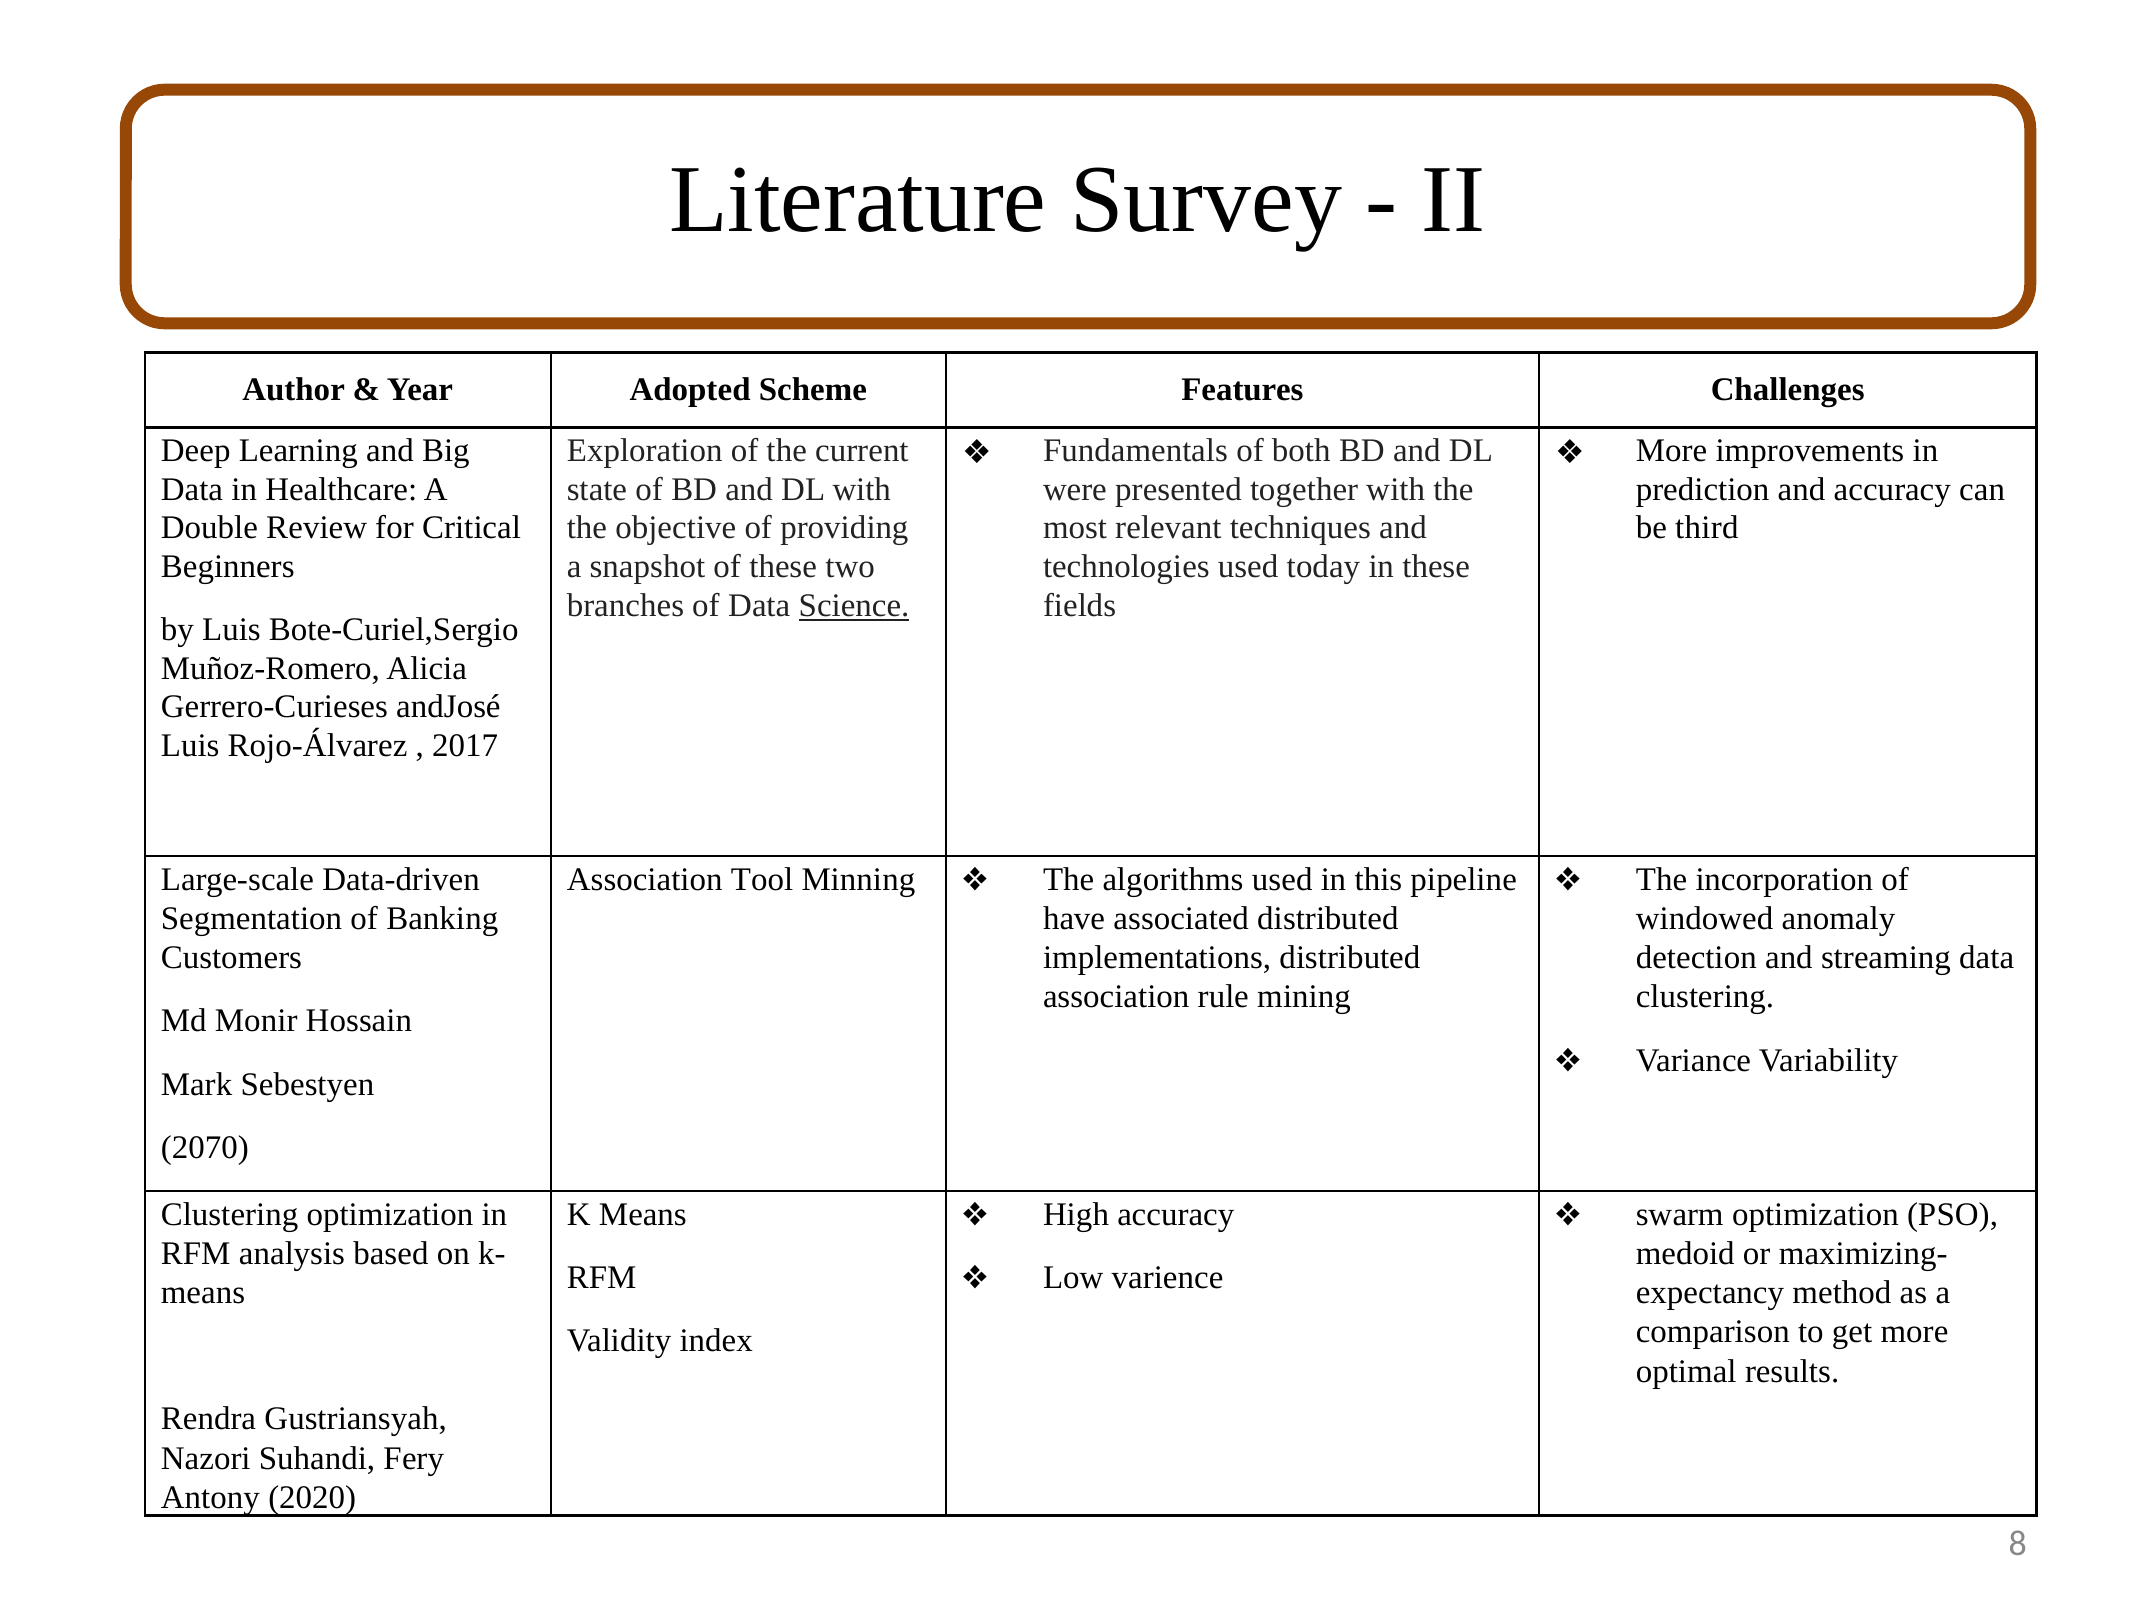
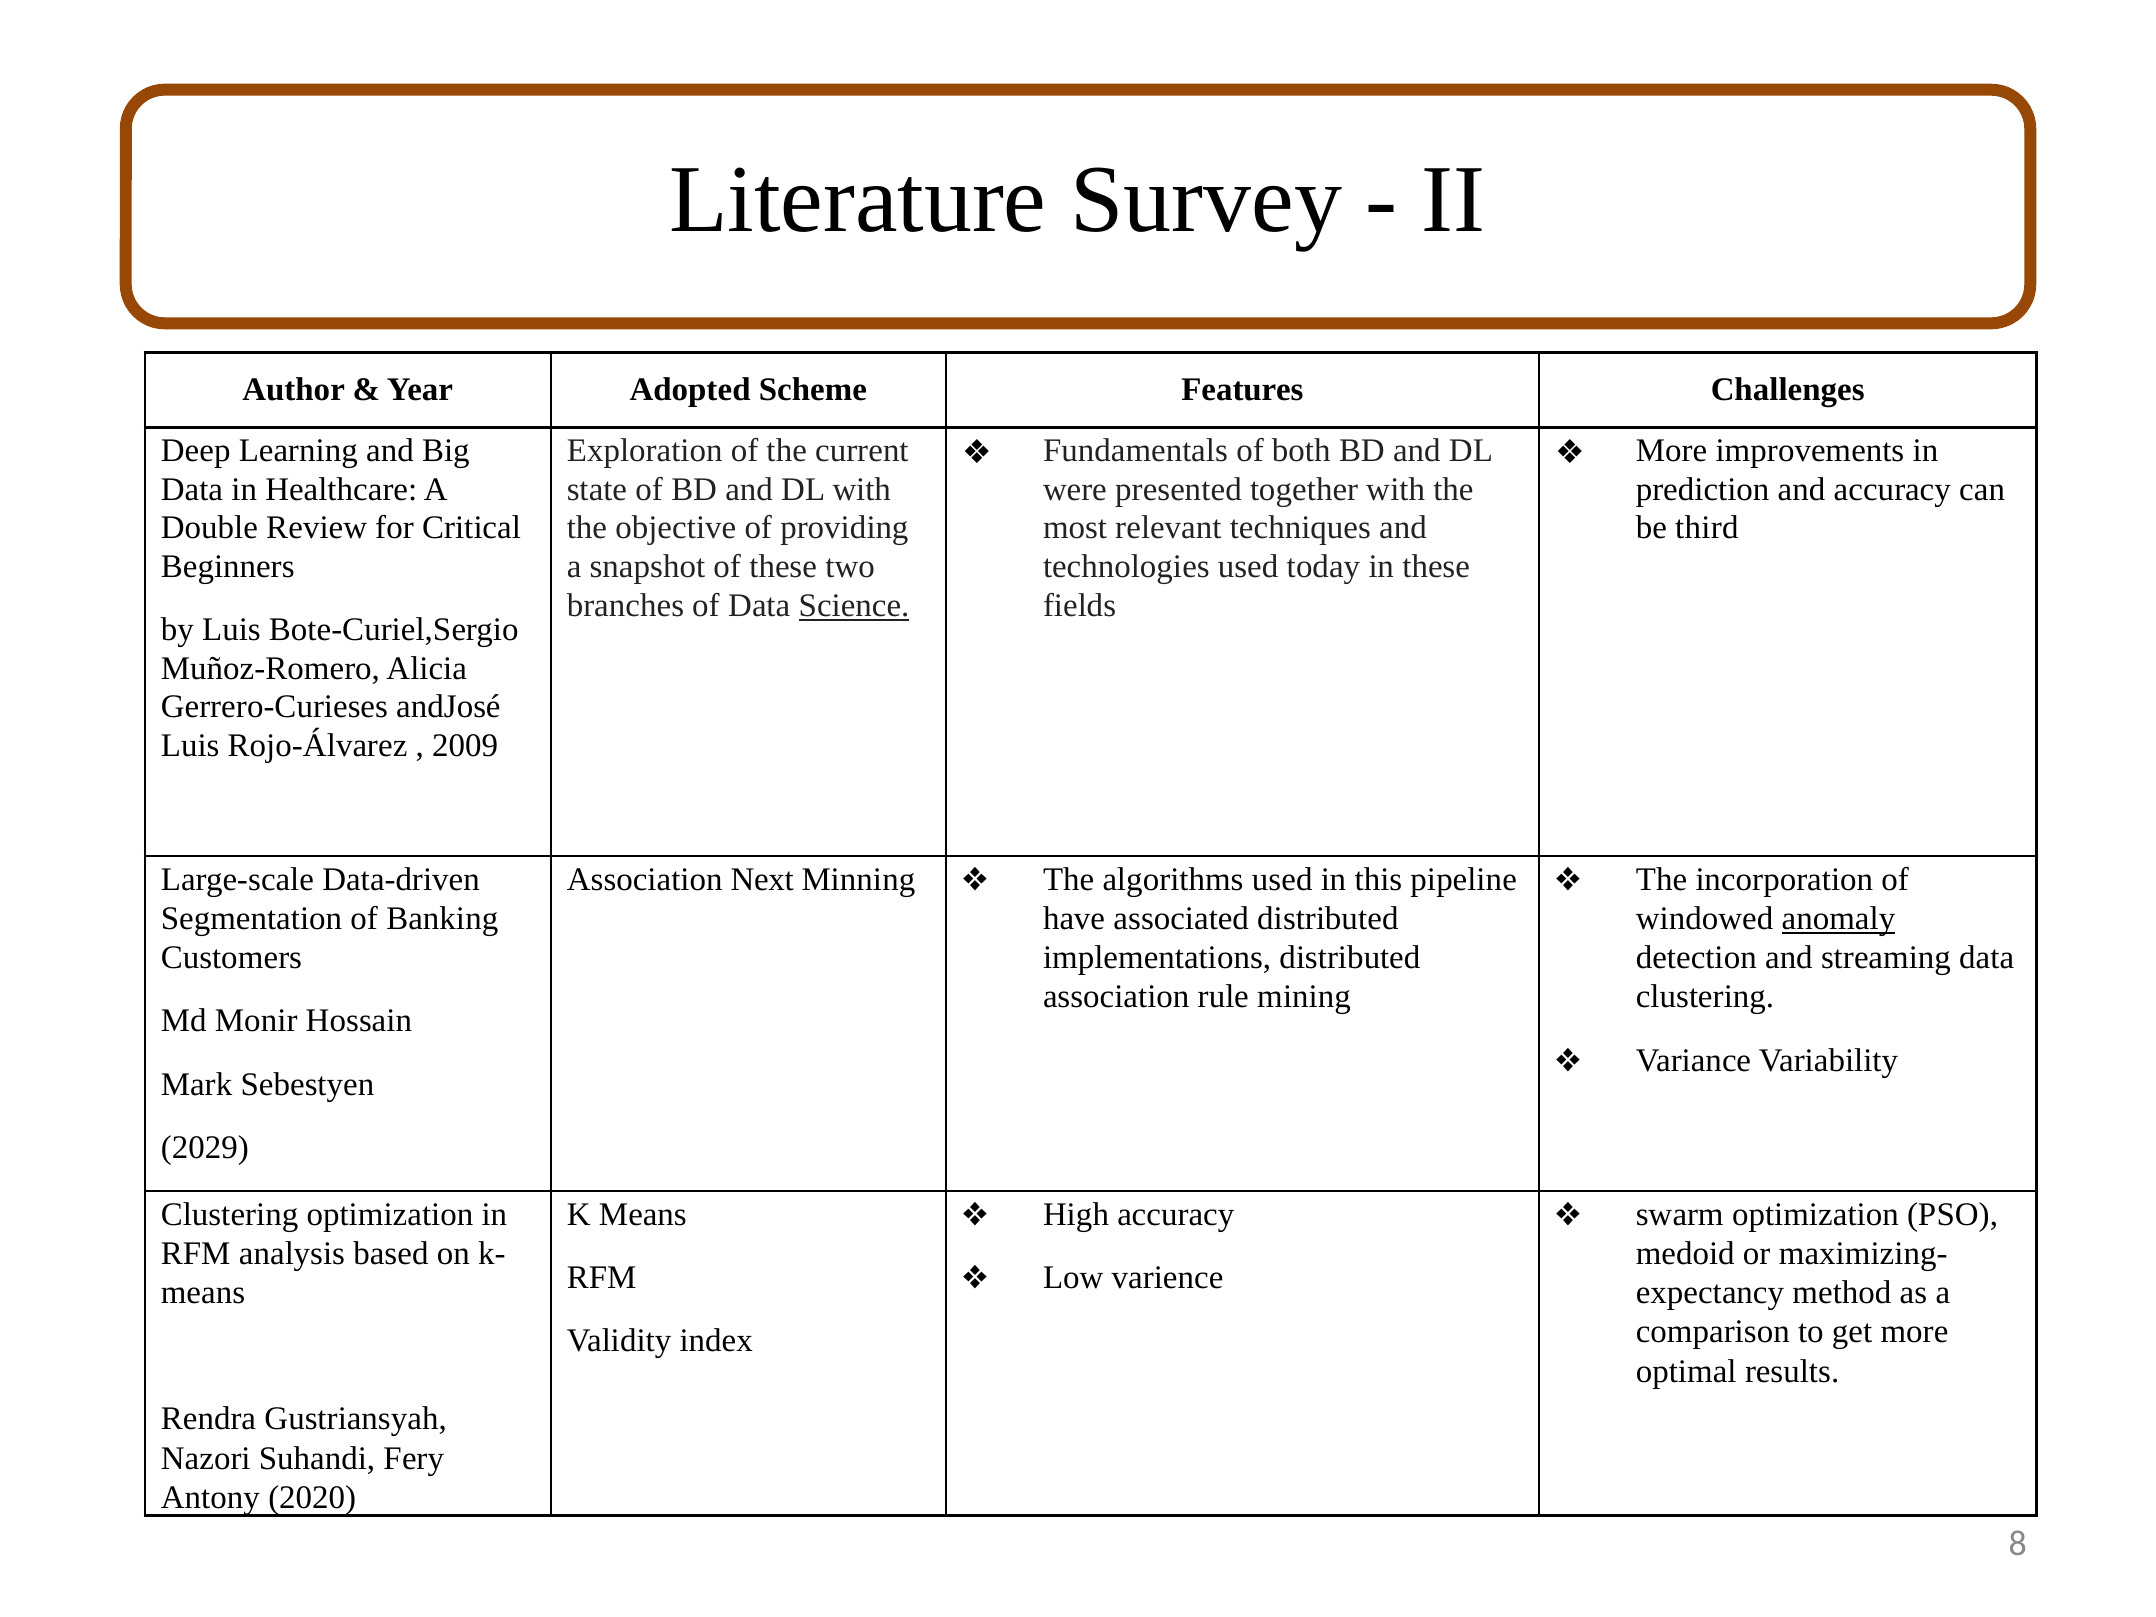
2017: 2017 -> 2009
Tool: Tool -> Next
anomaly underline: none -> present
2070: 2070 -> 2029
